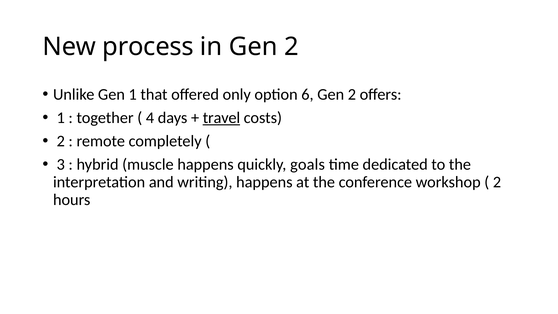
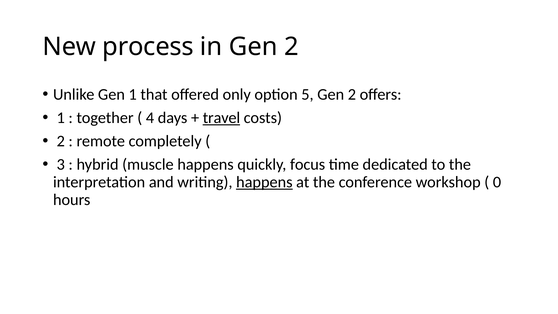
6: 6 -> 5
goals: goals -> focus
happens at (264, 182) underline: none -> present
2 at (497, 182): 2 -> 0
